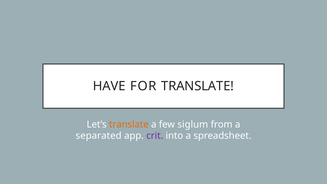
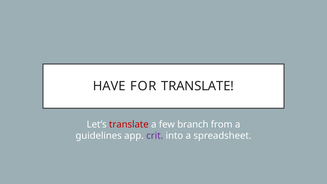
translate at (129, 124) colour: orange -> red
siglum: siglum -> branch
separated: separated -> guidelines
